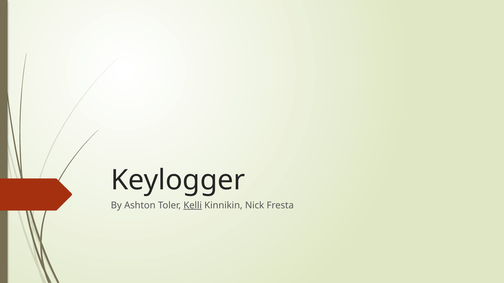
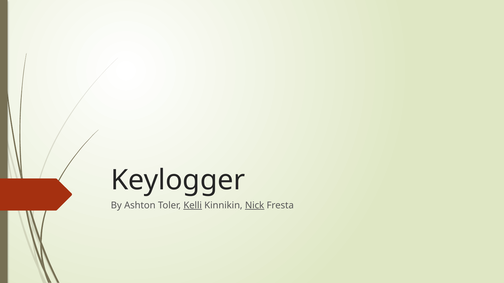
Nick underline: none -> present
